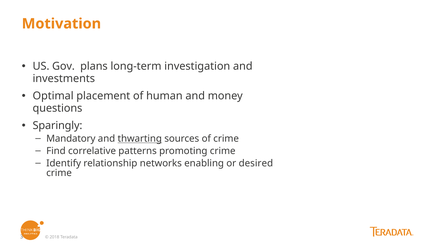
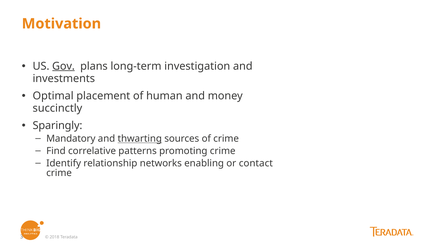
Gov underline: none -> present
questions: questions -> succinctly
desired: desired -> contact
